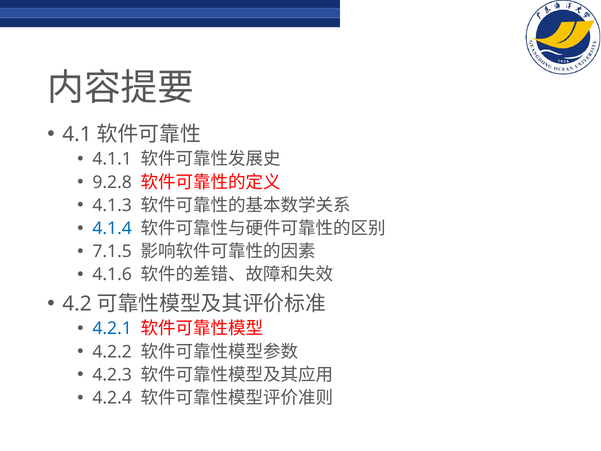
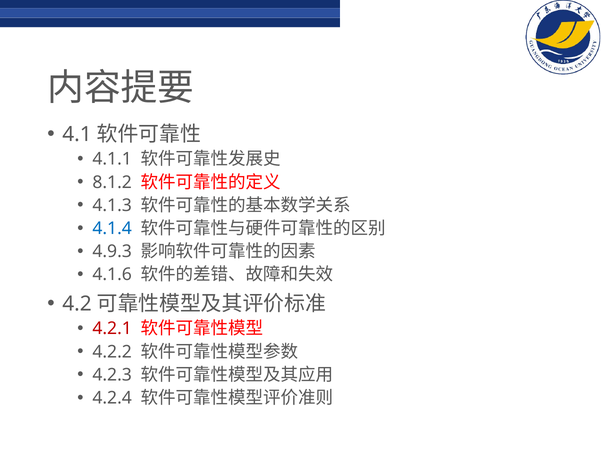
9.2.8: 9.2.8 -> 8.1.2
7.1.5: 7.1.5 -> 4.9.3
4.2.1 colour: blue -> red
